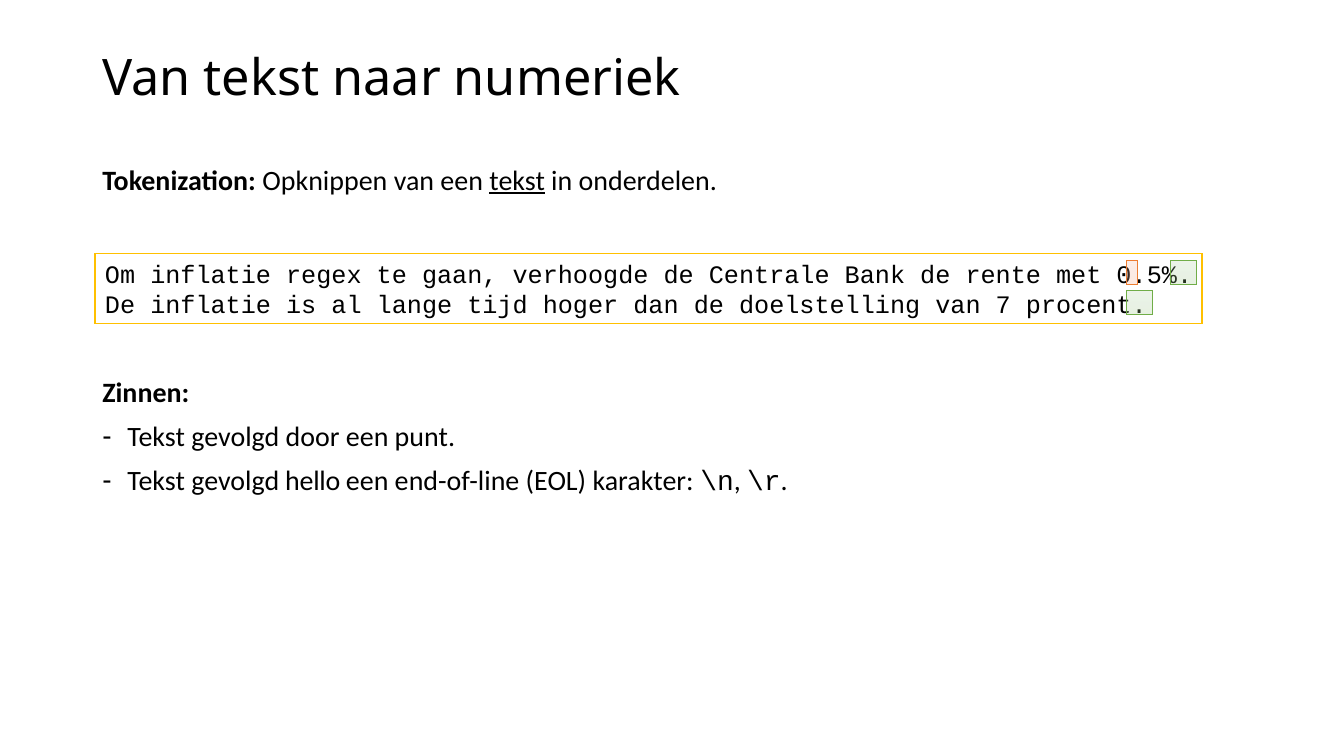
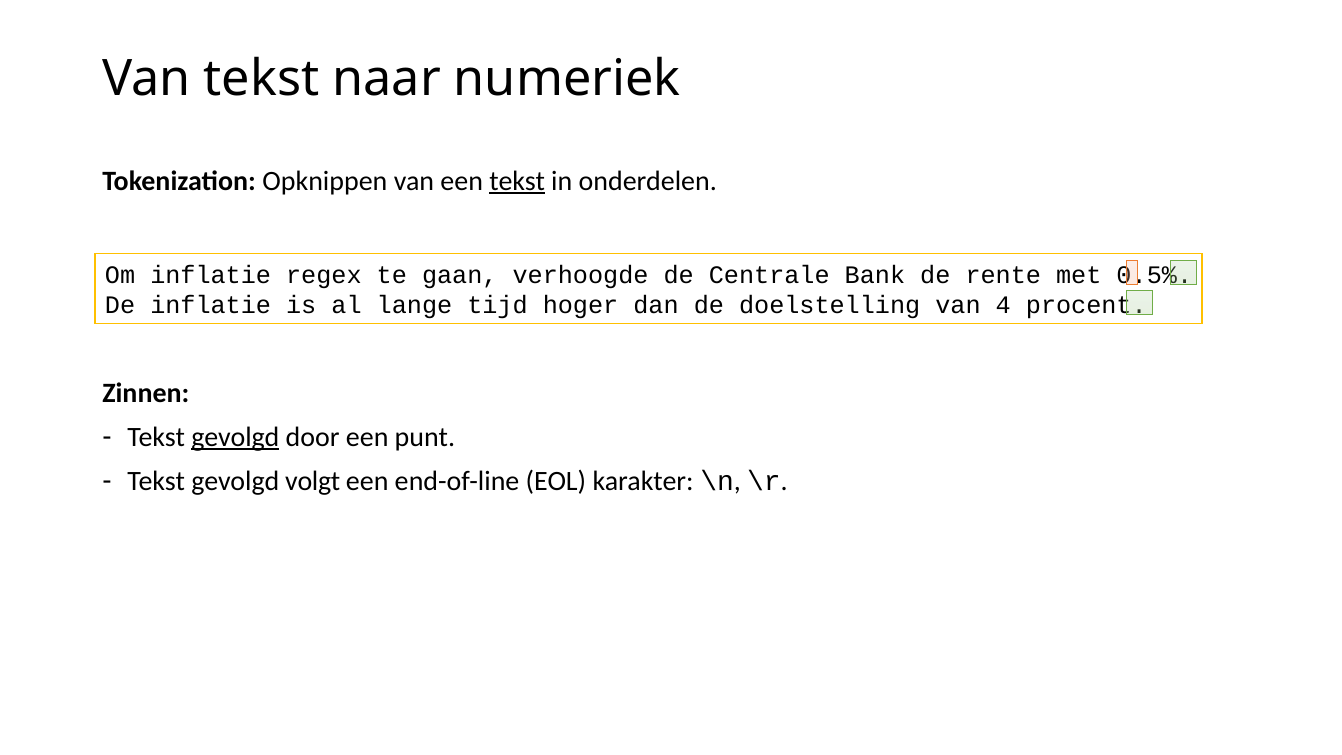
7: 7 -> 4
gevolgd at (235, 437) underline: none -> present
hello: hello -> volgt
